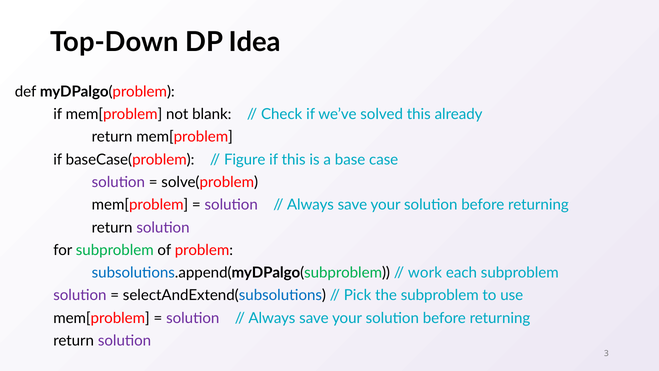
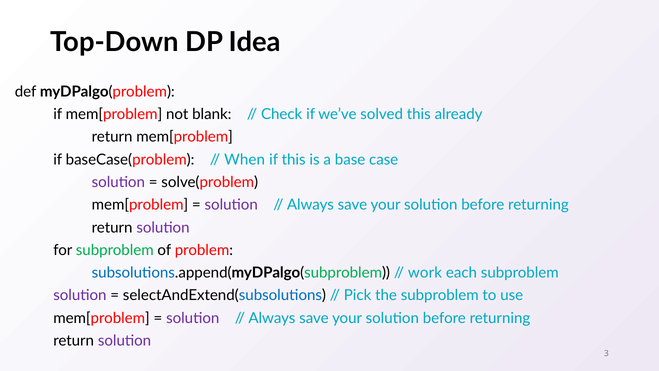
Figure: Figure -> When
